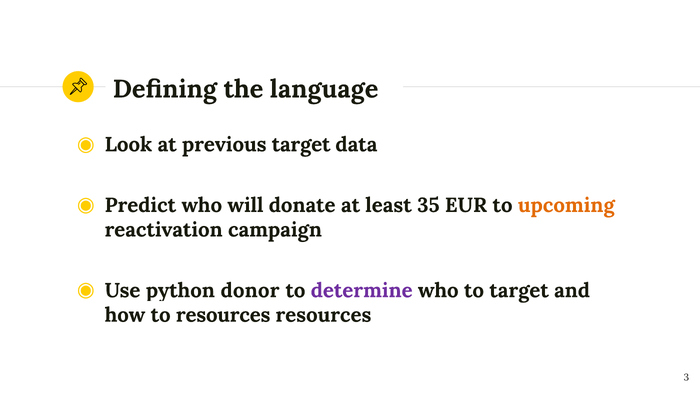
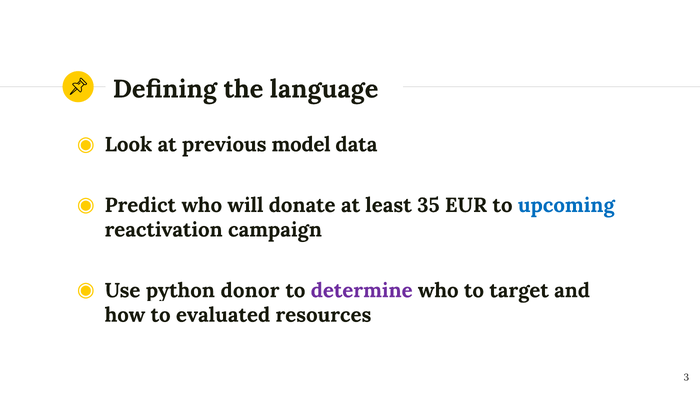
previous target: target -> model
upcoming colour: orange -> blue
to resources: resources -> evaluated
